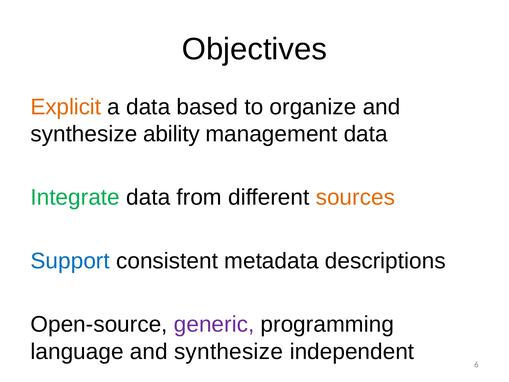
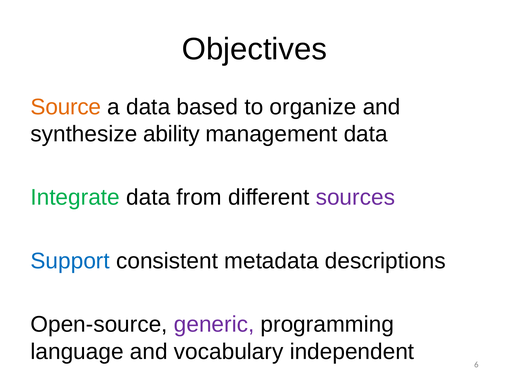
Explicit: Explicit -> Source
sources colour: orange -> purple
language and synthesize: synthesize -> vocabulary
